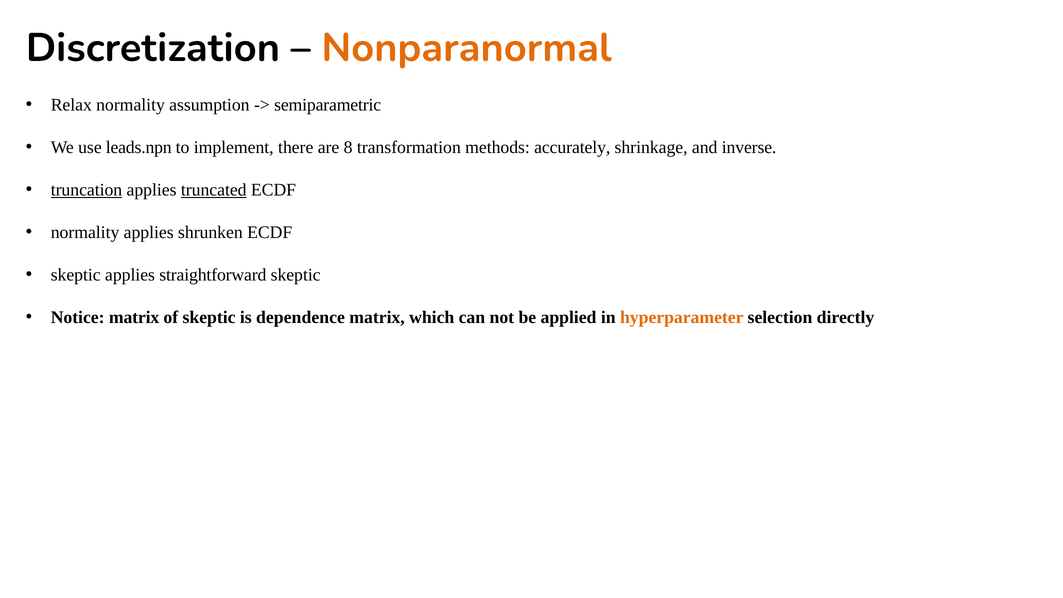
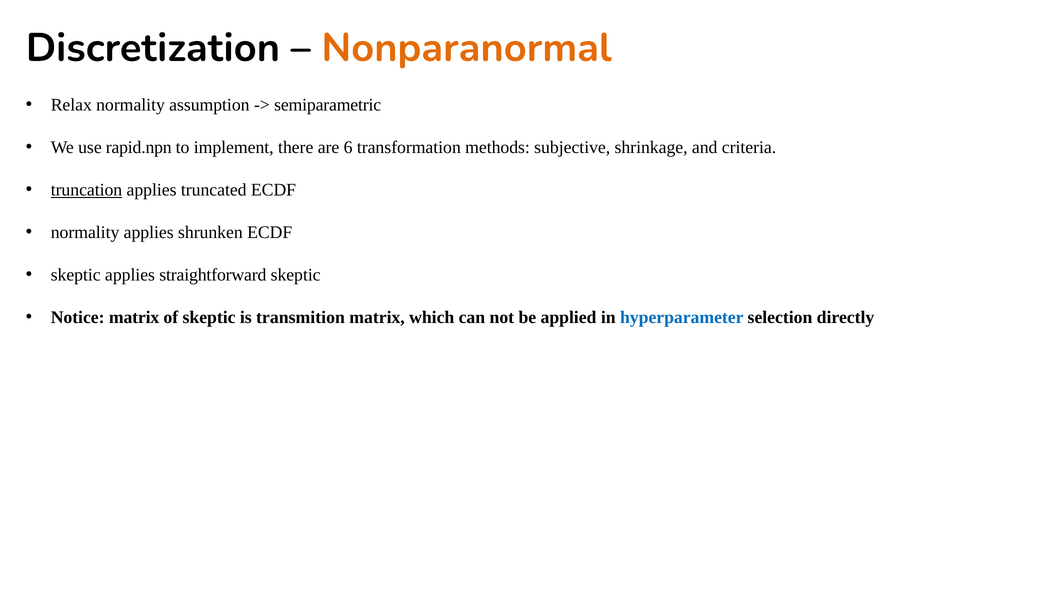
leads.npn: leads.npn -> rapid.npn
8: 8 -> 6
accurately: accurately -> subjective
inverse: inverse -> criteria
truncated underline: present -> none
dependence: dependence -> transmition
hyperparameter colour: orange -> blue
